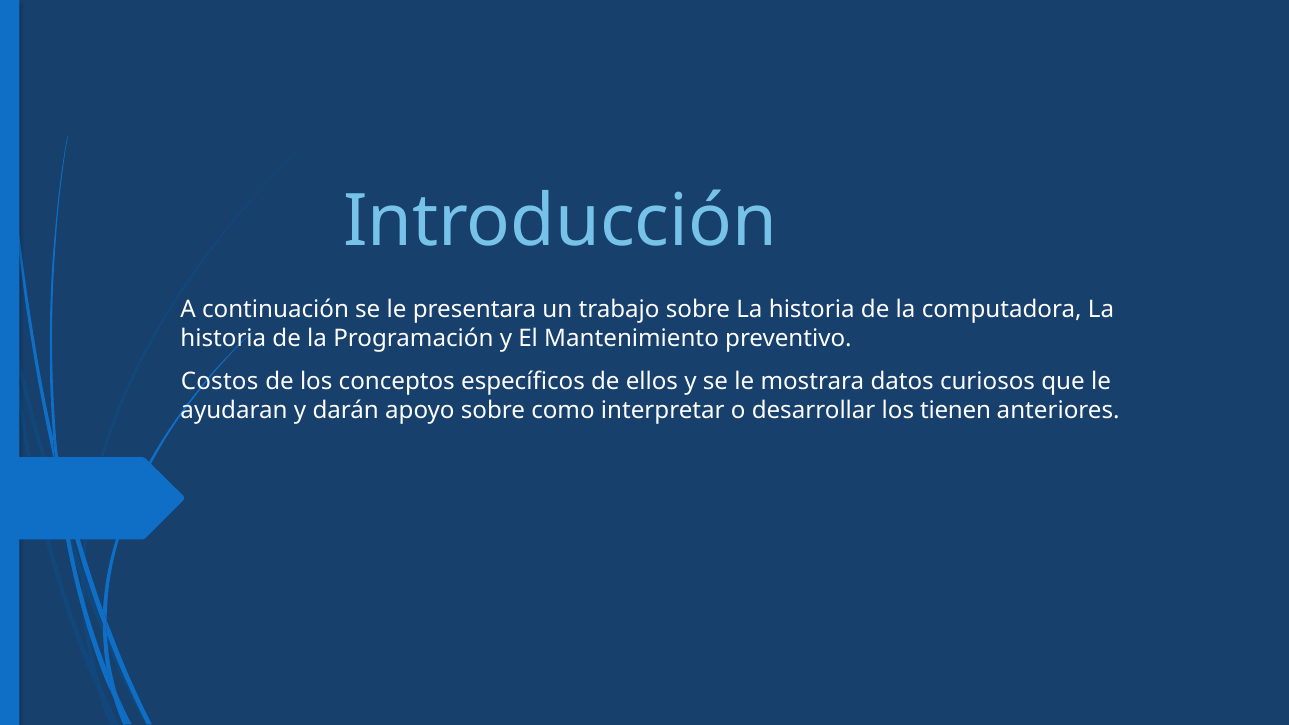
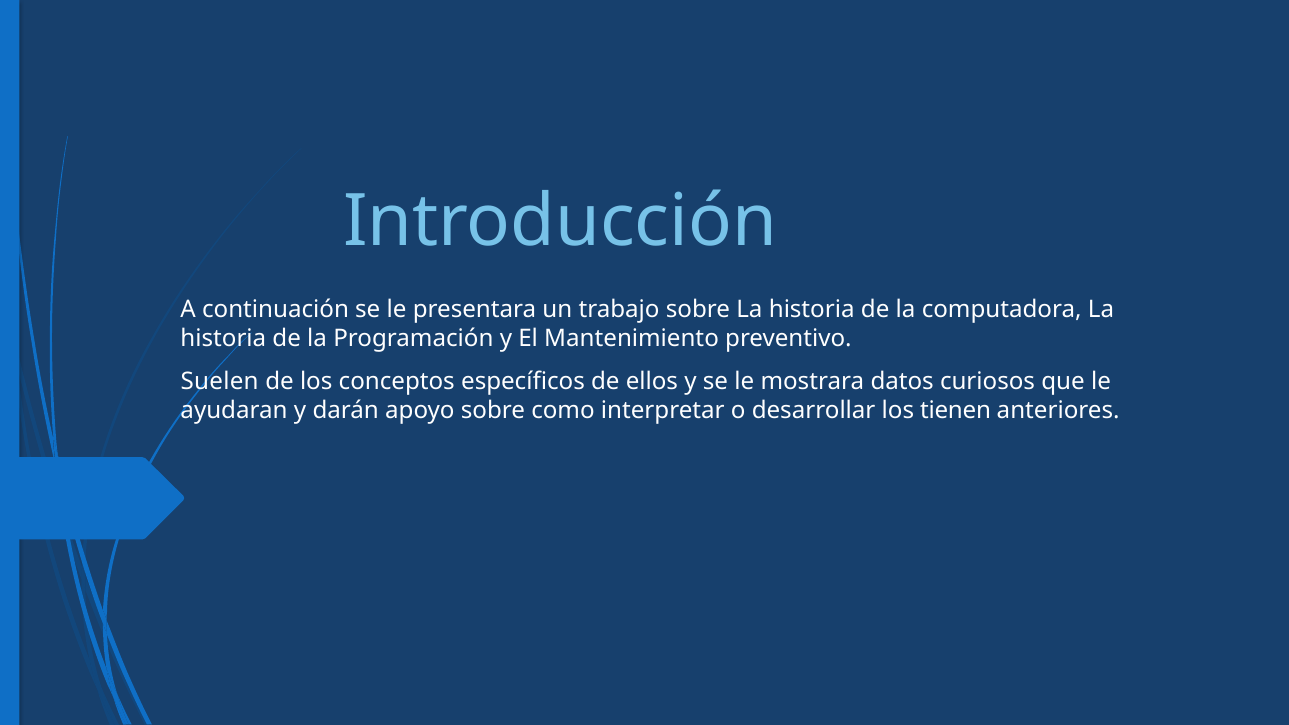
Costos: Costos -> Suelen
